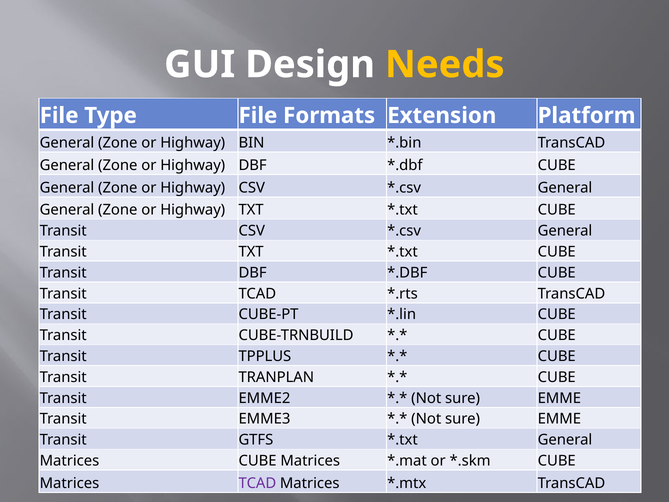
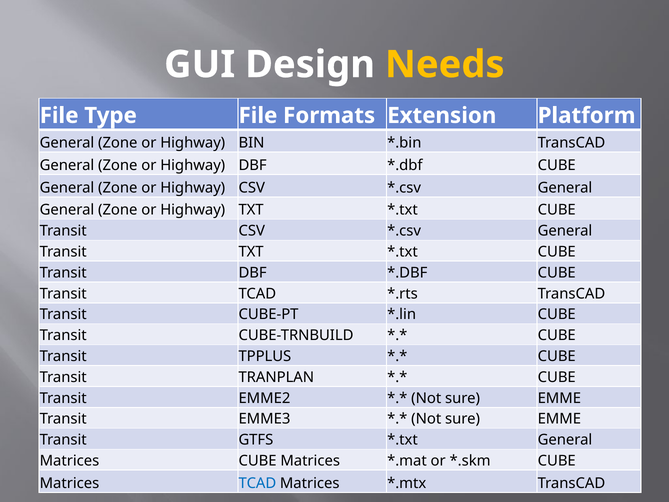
TCAD at (257, 483) colour: purple -> blue
